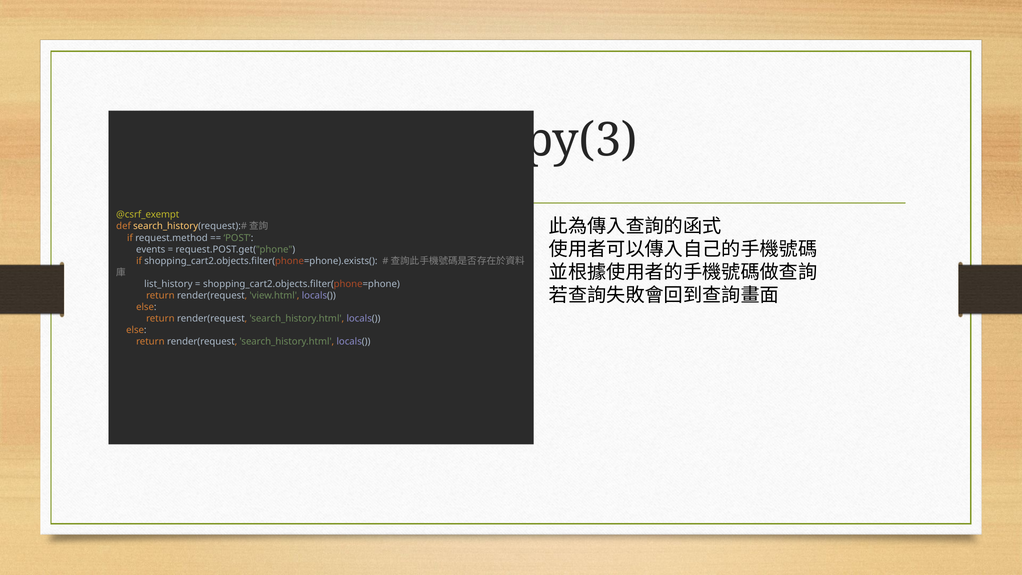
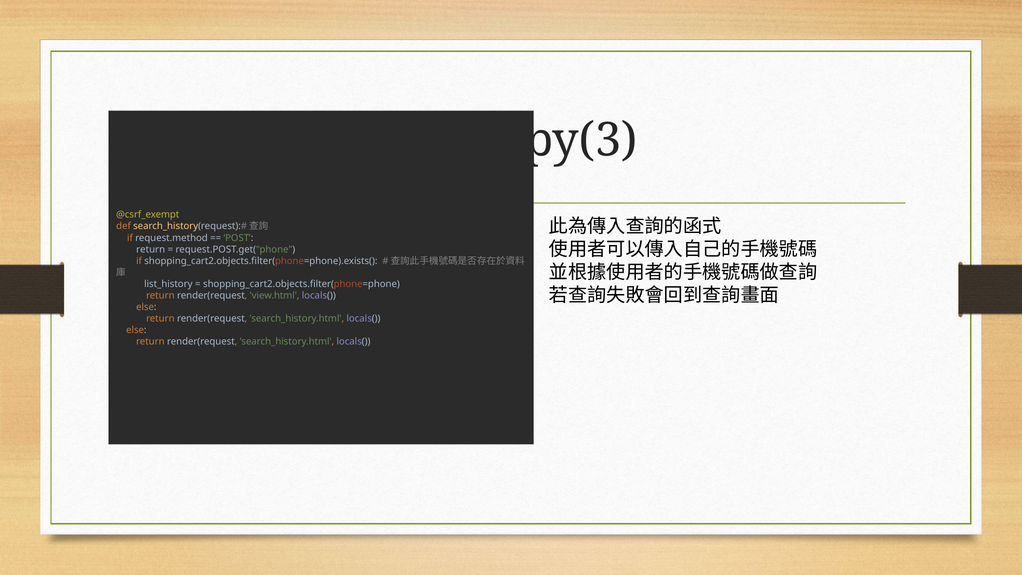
events at (151, 249): events -> return
